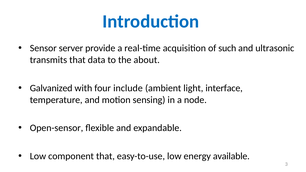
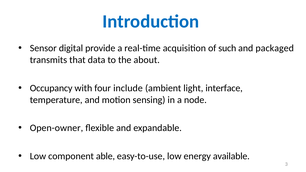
server: server -> digital
ultrasonic: ultrasonic -> packaged
Galvanized: Galvanized -> Occupancy
Open-sensor: Open-sensor -> Open-owner
component that: that -> able
